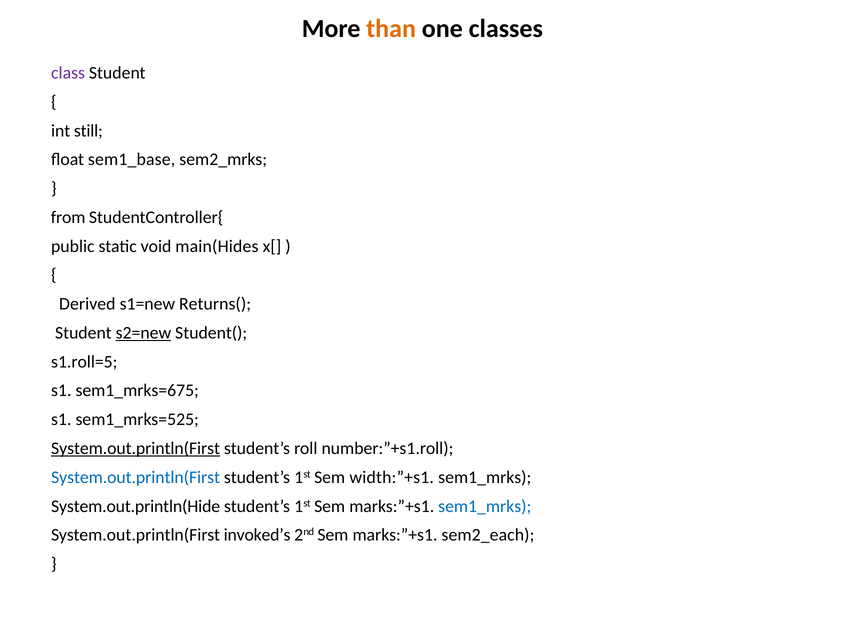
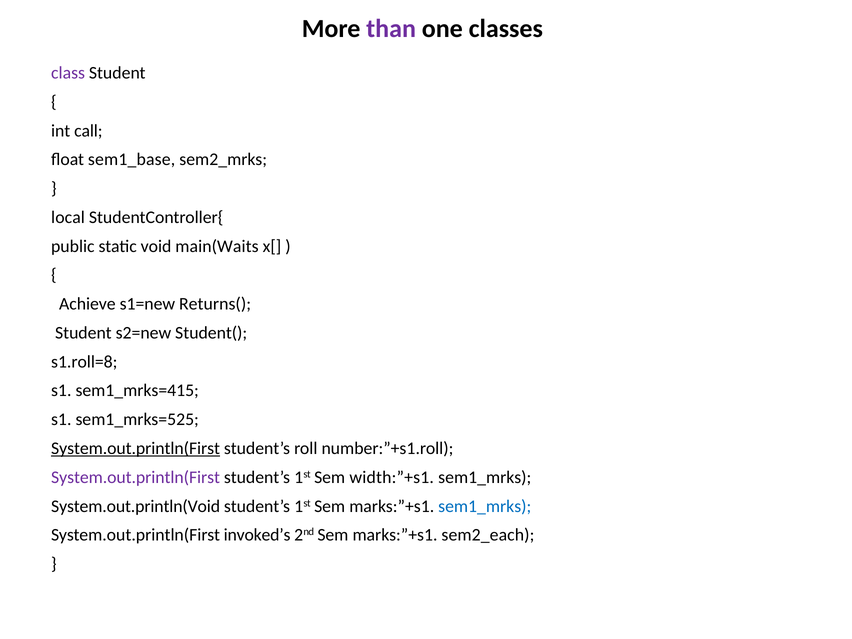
than colour: orange -> purple
still: still -> call
from: from -> local
main(Hides: main(Hides -> main(Waits
Derived: Derived -> Achieve
s2=new underline: present -> none
s1.roll=5: s1.roll=5 -> s1.roll=8
sem1_mrks=675: sem1_mrks=675 -> sem1_mrks=415
System.out.println(First at (136, 477) colour: blue -> purple
System.out.println(Hide: System.out.println(Hide -> System.out.println(Void
